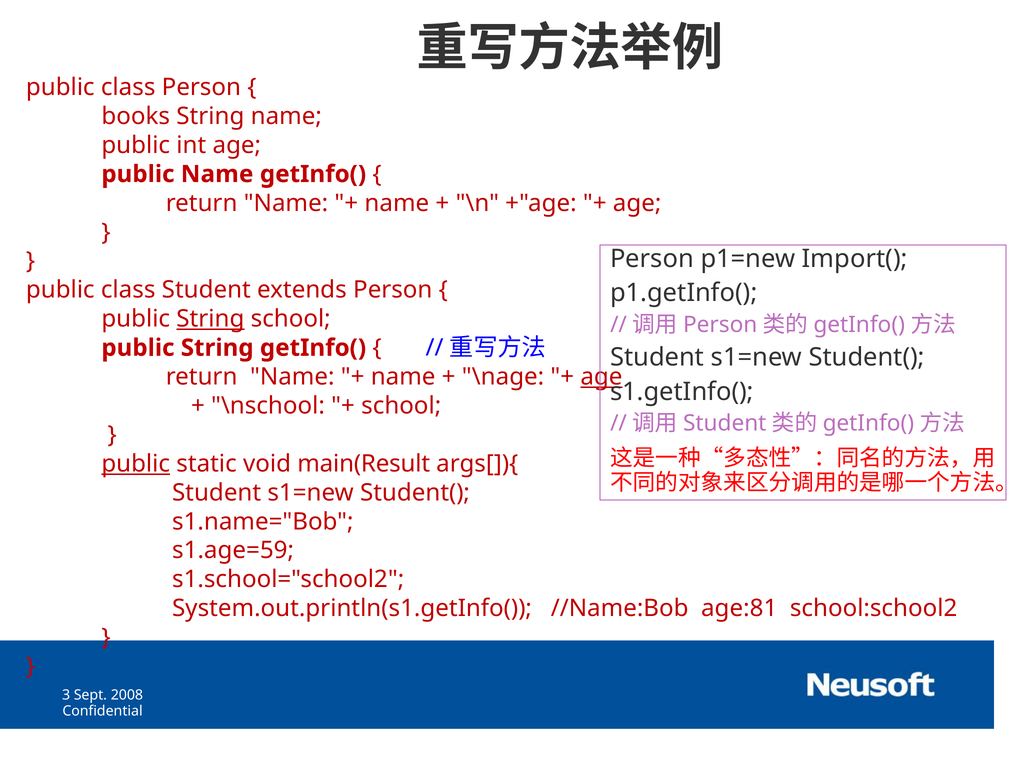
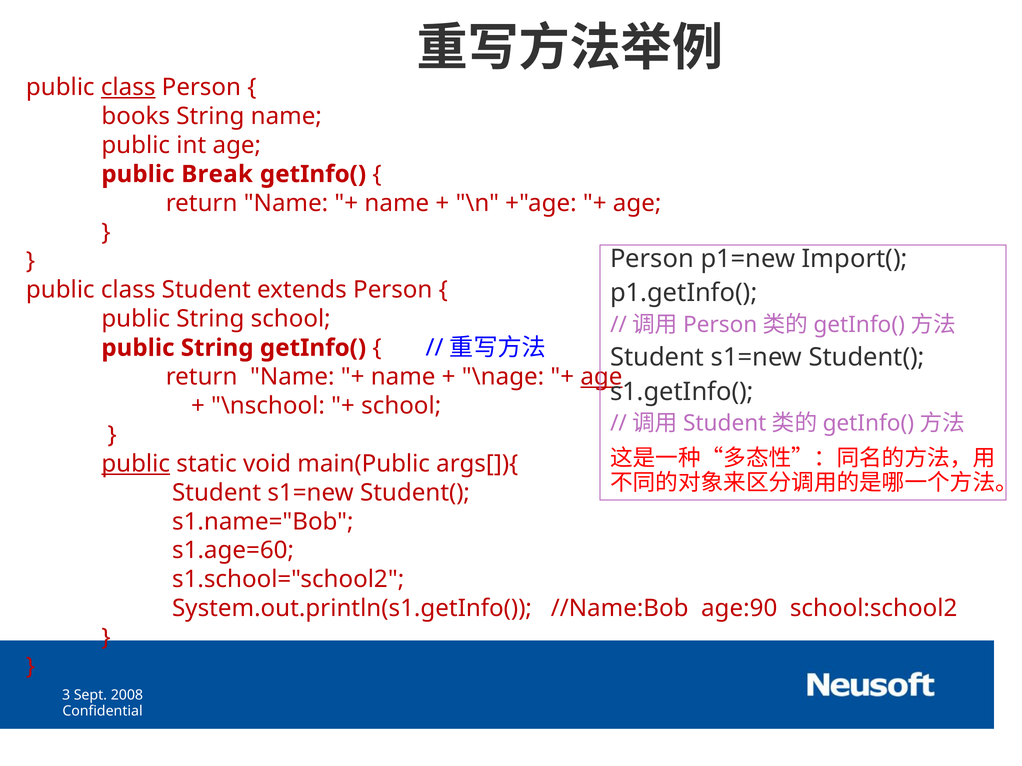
class at (128, 87) underline: none -> present
public Name: Name -> Break
String at (210, 319) underline: present -> none
main(Result: main(Result -> main(Public
s1.age=59: s1.age=59 -> s1.age=60
age:81: age:81 -> age:90
